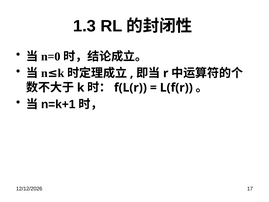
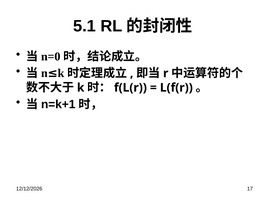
1.3: 1.3 -> 5.1
